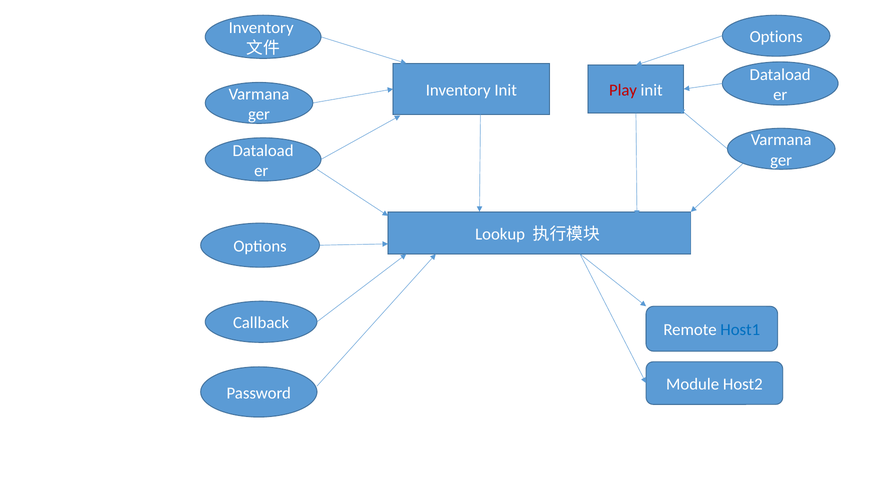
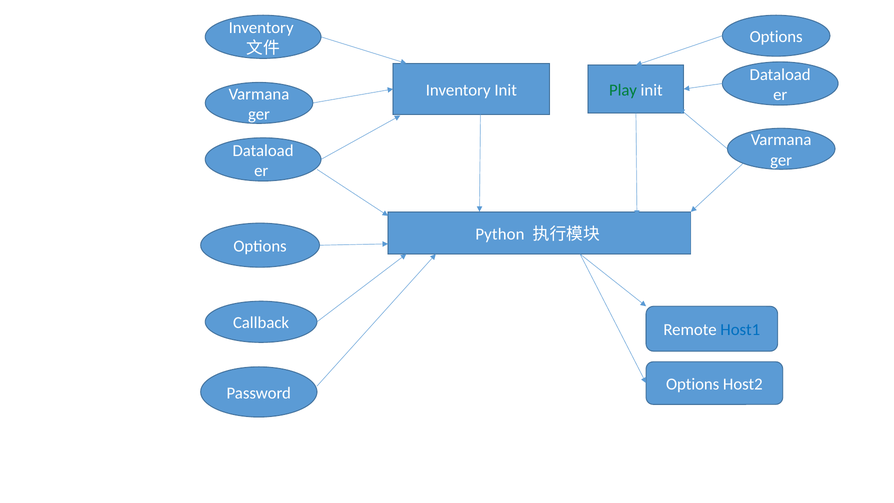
Play colour: red -> green
Lookup: Lookup -> Python
Module at (693, 384): Module -> Options
